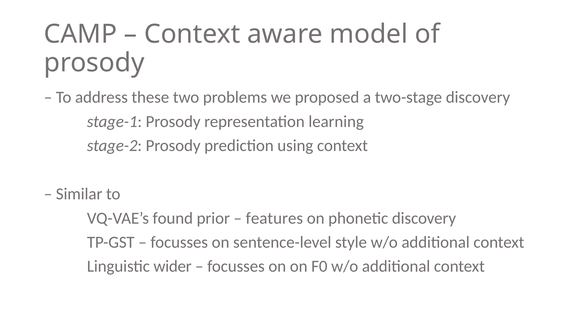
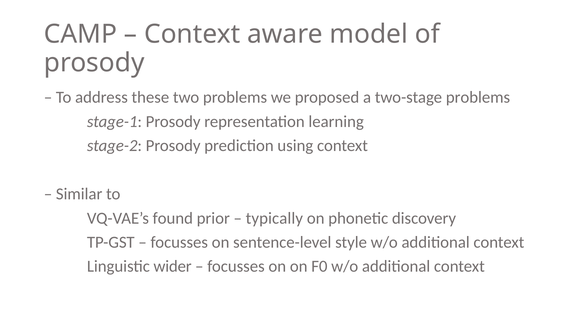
two-stage discovery: discovery -> problems
features: features -> typically
